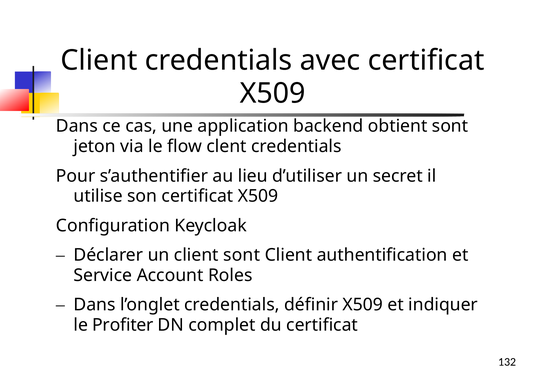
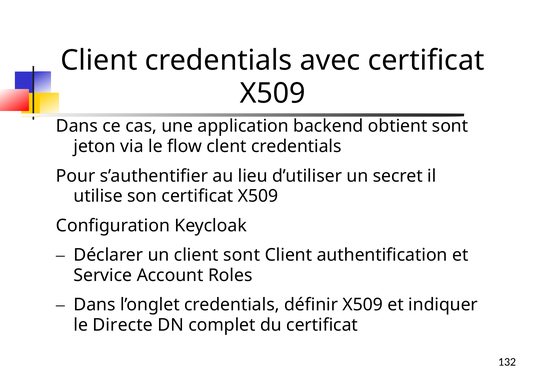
Profiter: Profiter -> Directe
